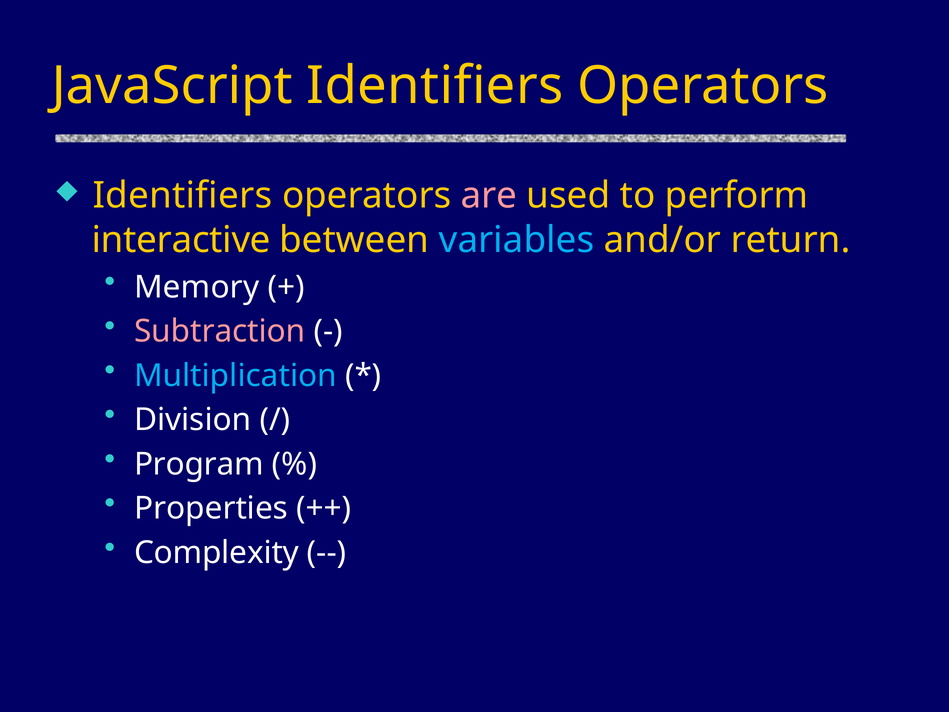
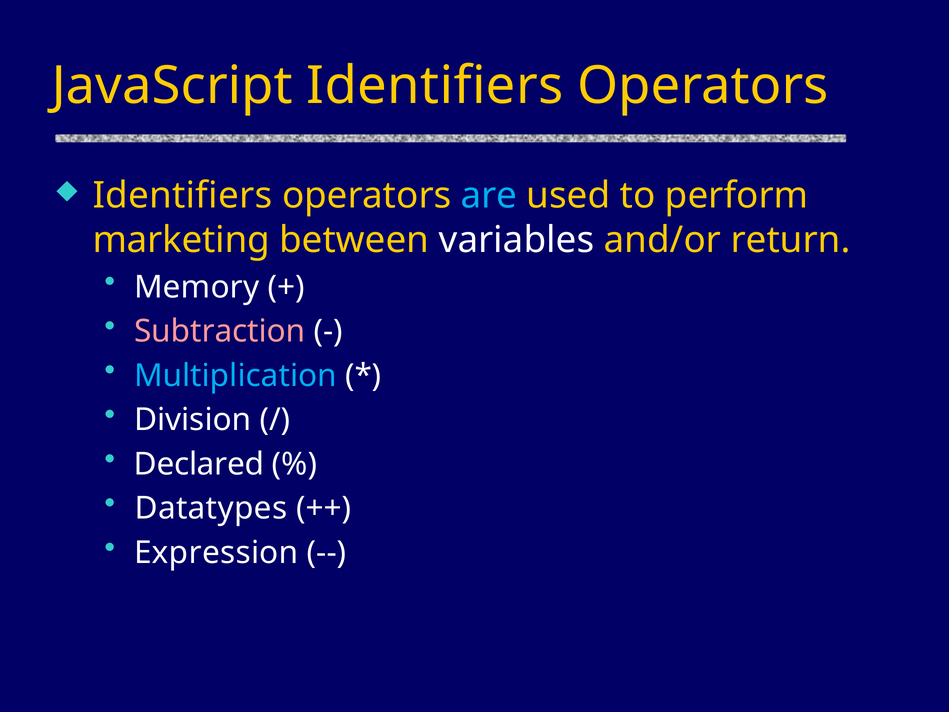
are colour: pink -> light blue
interactive: interactive -> marketing
variables colour: light blue -> white
Program: Program -> Declared
Properties: Properties -> Datatypes
Complexity: Complexity -> Expression
